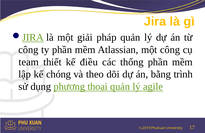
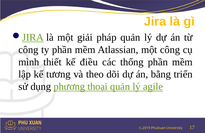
team: team -> mình
chóng: chóng -> tương
trình: trình -> triển
